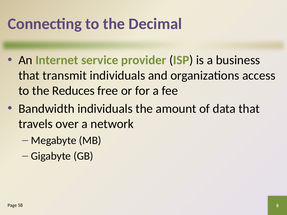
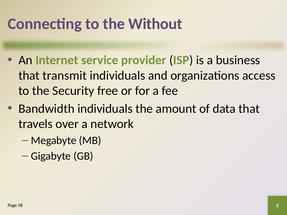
Decimal: Decimal -> Without
Reduces: Reduces -> Security
